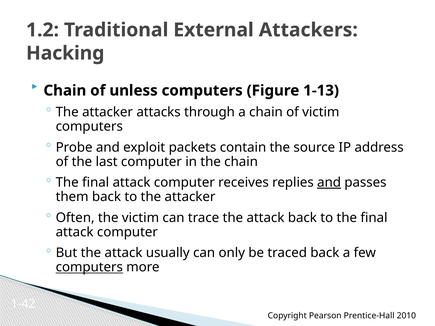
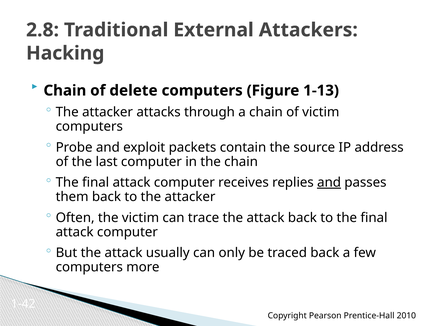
1.2: 1.2 -> 2.8
unless: unless -> delete
computers at (89, 267) underline: present -> none
